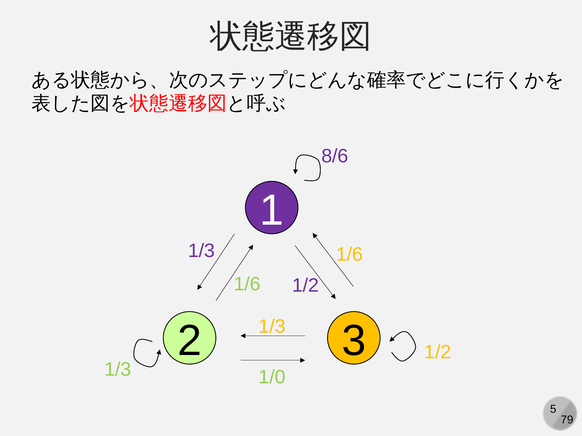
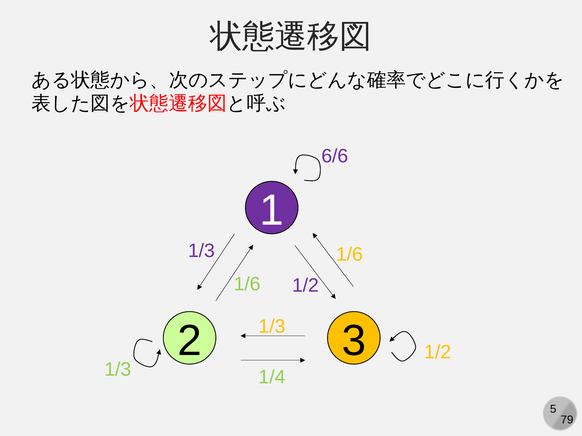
8/6: 8/6 -> 6/6
1/0: 1/0 -> 1/4
